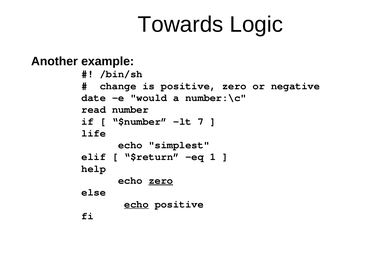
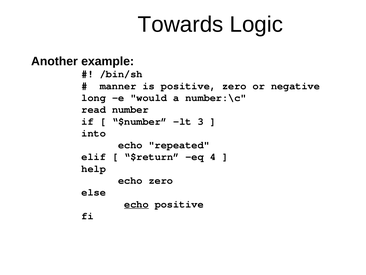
change: change -> manner
date: date -> long
7: 7 -> 3
life: life -> into
simplest: simplest -> repeated
1: 1 -> 4
zero at (161, 180) underline: present -> none
